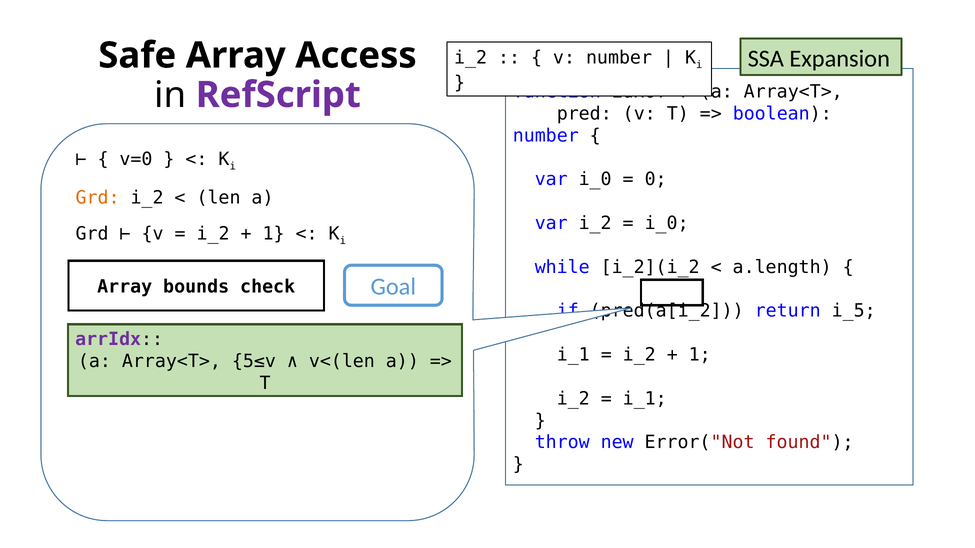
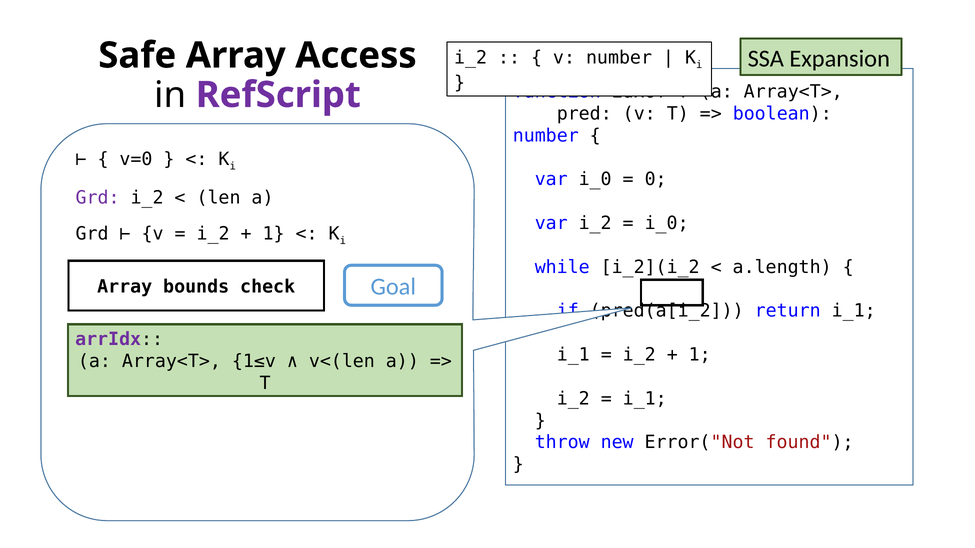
Grd at (98, 198) colour: orange -> purple
return i_5: i_5 -> i_1
5≤v: 5≤v -> 1≤v
